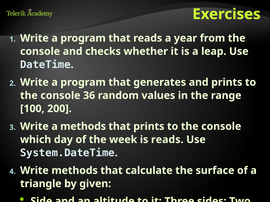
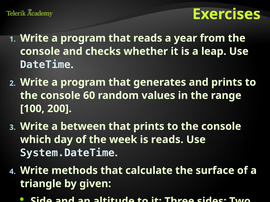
36: 36 -> 60
a methods: methods -> between
